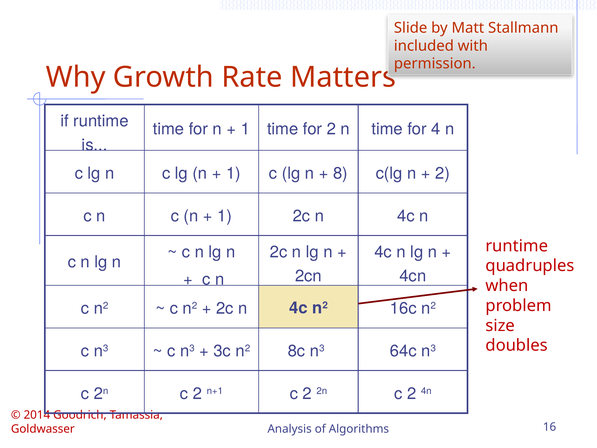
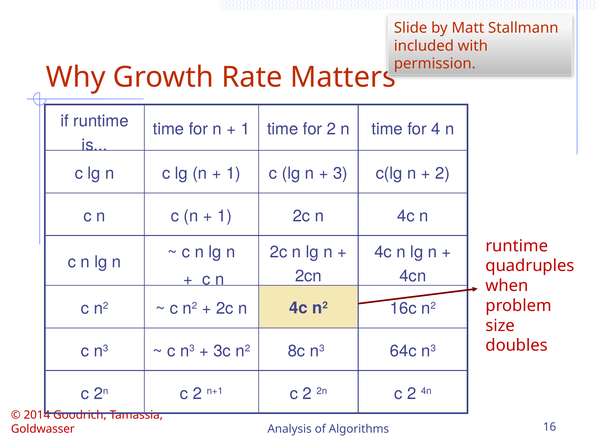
8: 8 -> 3
